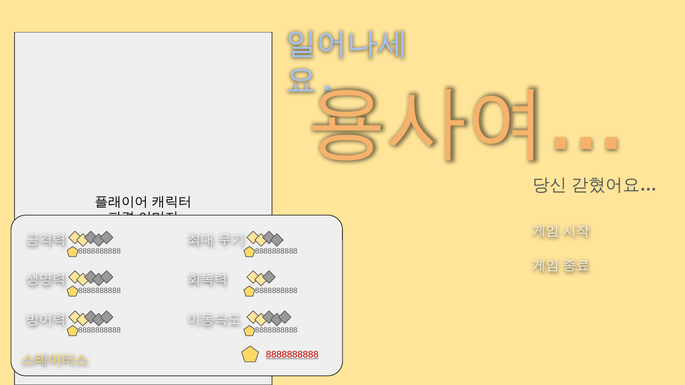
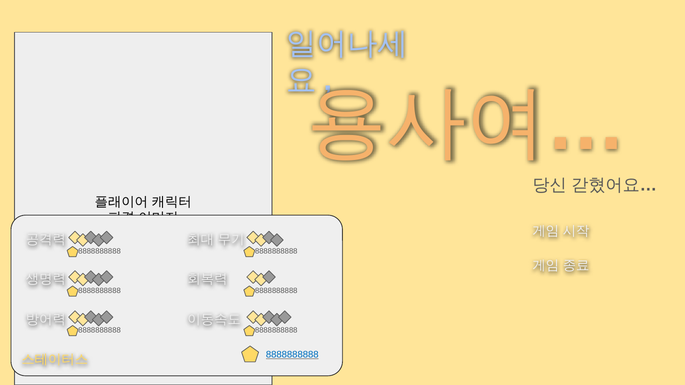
8888888888 at (292, 355) colour: red -> blue
